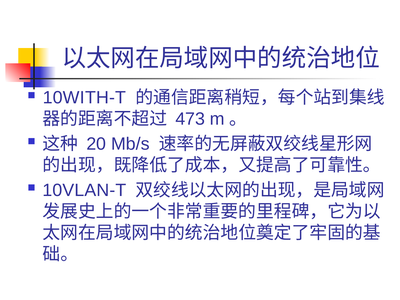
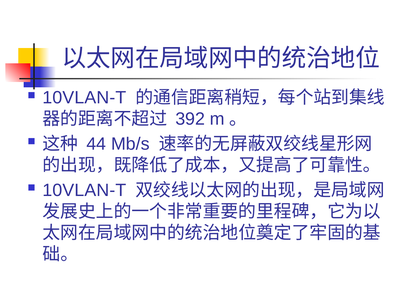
10WITH-T at (84, 98): 10WITH-T -> 10VLAN-T
473: 473 -> 392
20: 20 -> 44
